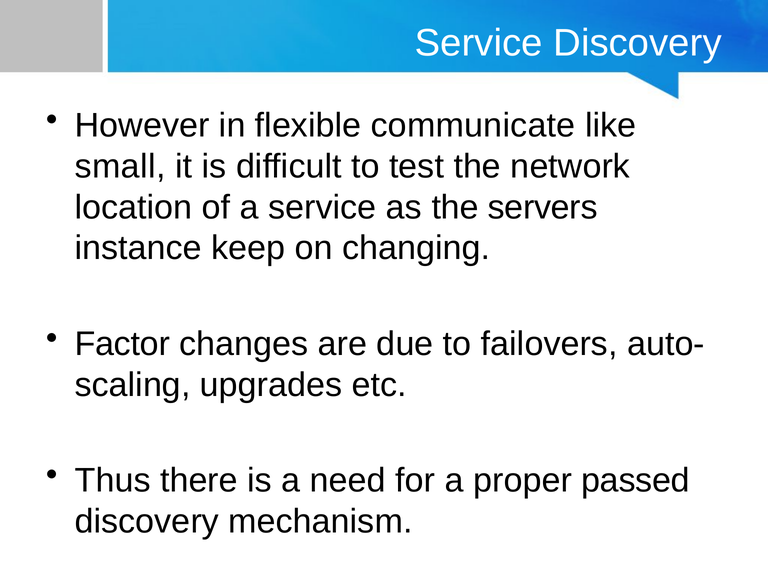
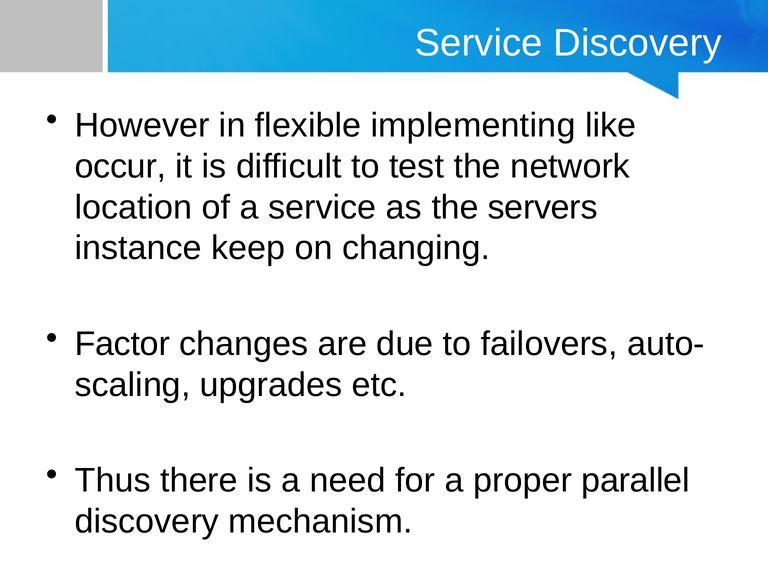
communicate: communicate -> implementing
small: small -> occur
passed: passed -> parallel
